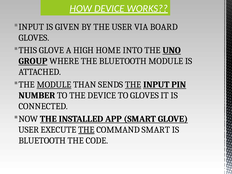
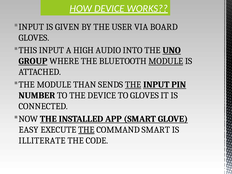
THIS GLOVE: GLOVE -> INPUT
HOME: HOME -> AUDIO
MODULE at (166, 61) underline: none -> present
MODULE at (54, 85) underline: present -> none
USER at (29, 130): USER -> EASY
BLUETOOTH at (42, 141): BLUETOOTH -> ILLITERATE
